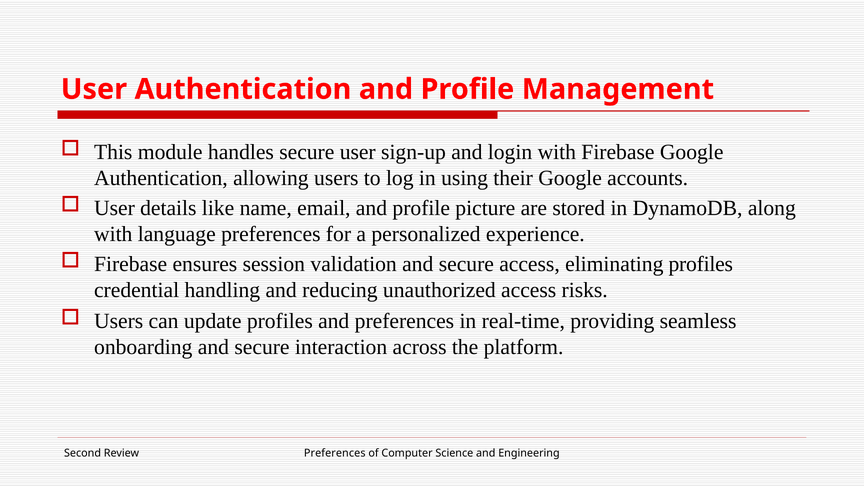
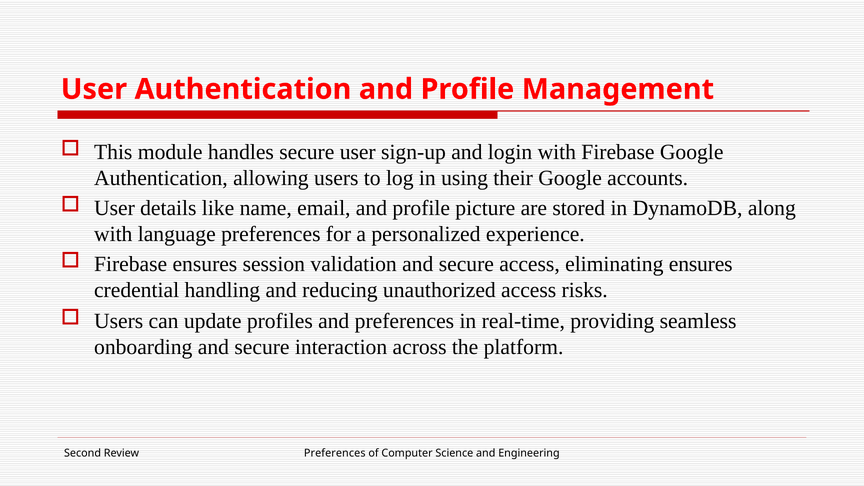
eliminating profiles: profiles -> ensures
